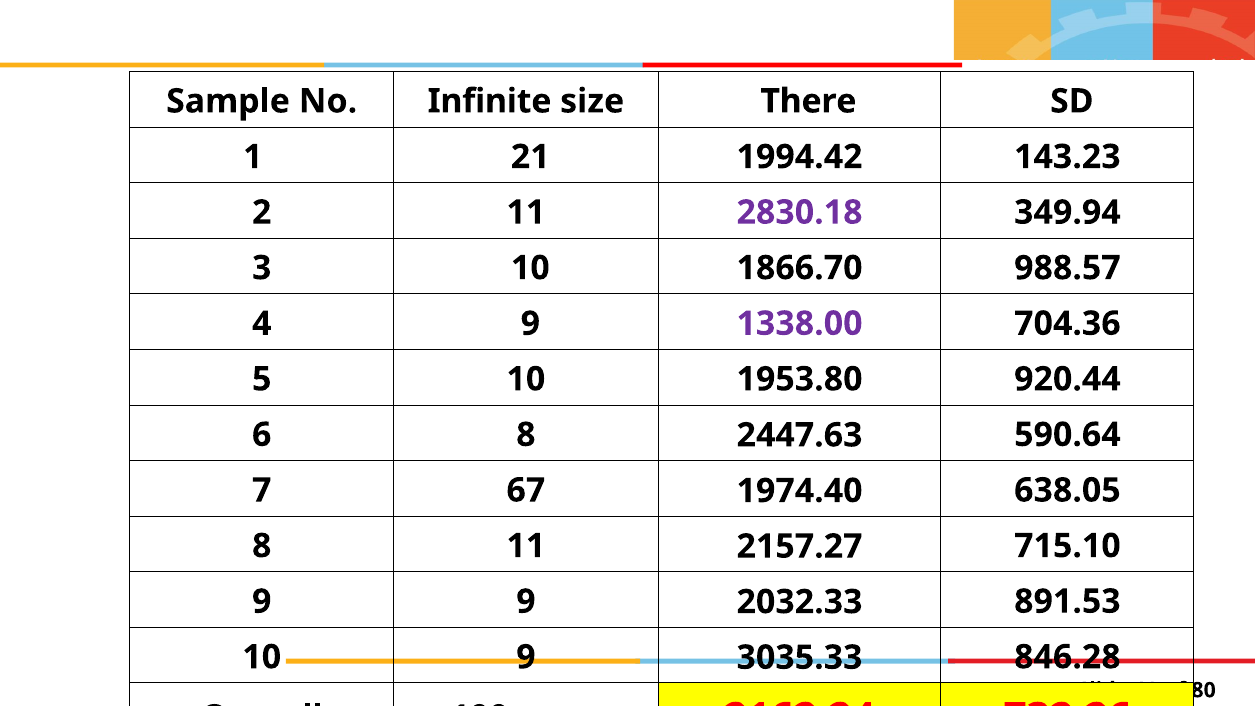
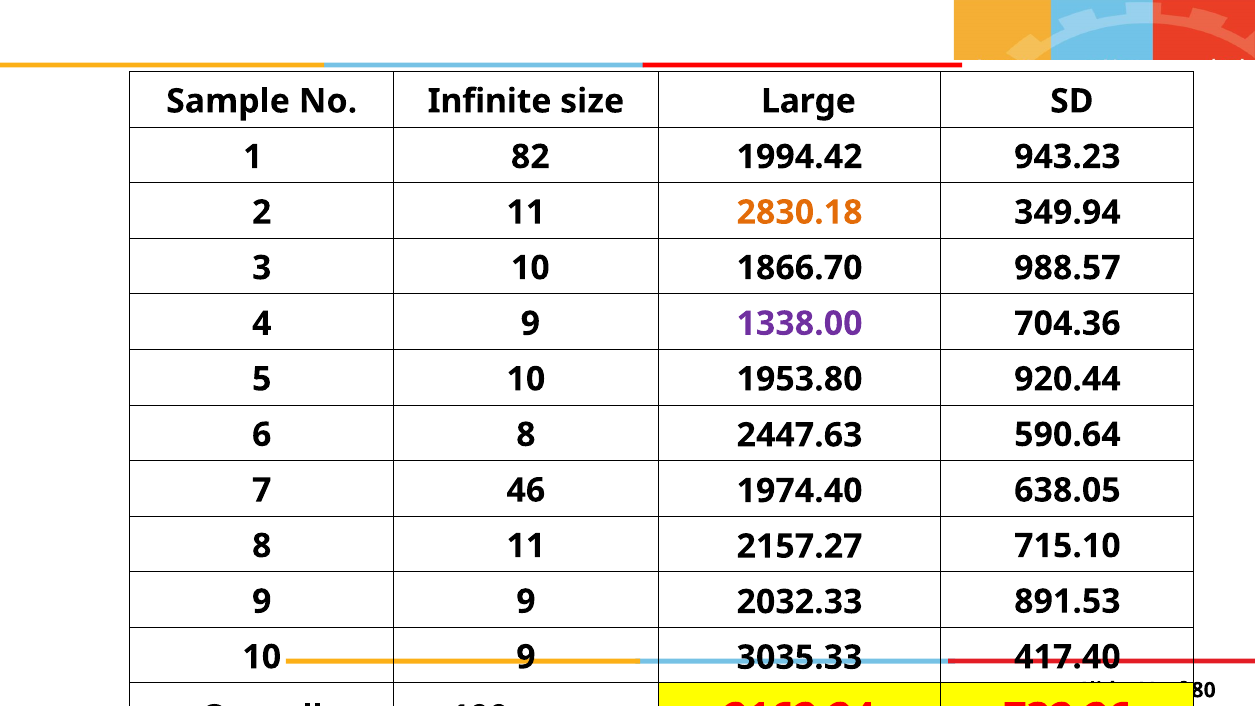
There: There -> Large
21: 21 -> 82
143.23: 143.23 -> 943.23
2830.18 colour: purple -> orange
67: 67 -> 46
846.28: 846.28 -> 417.40
